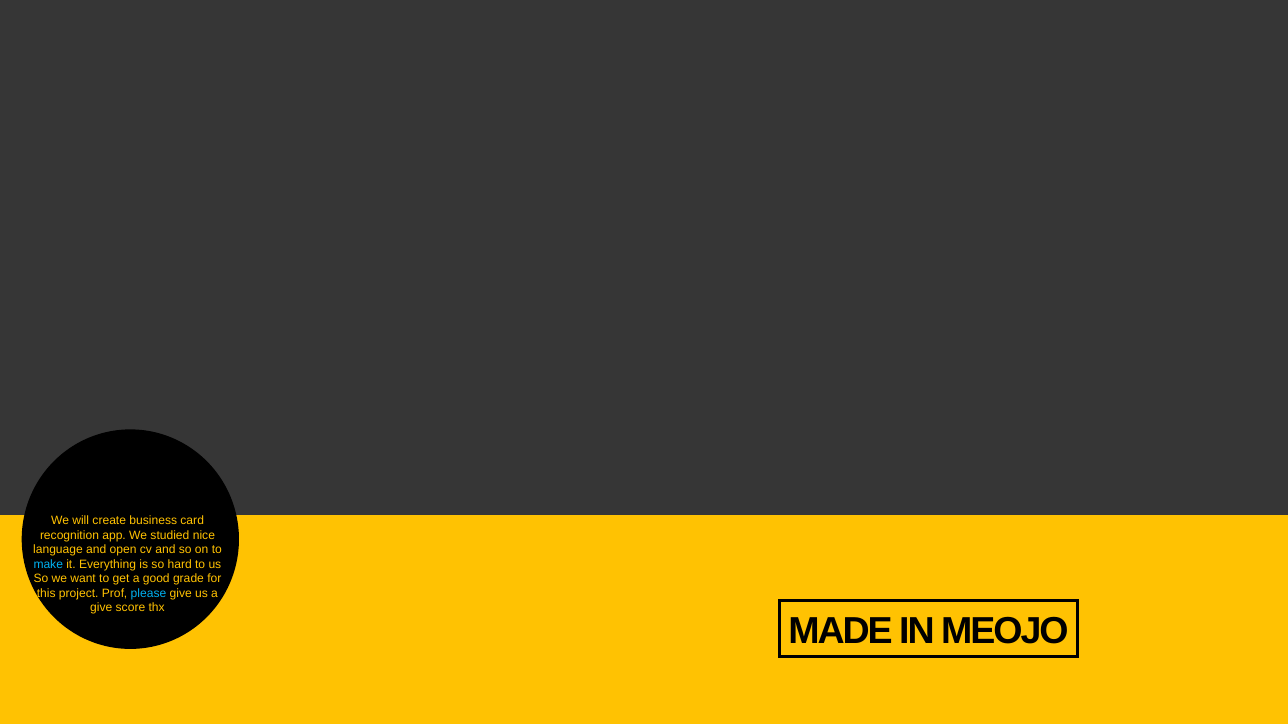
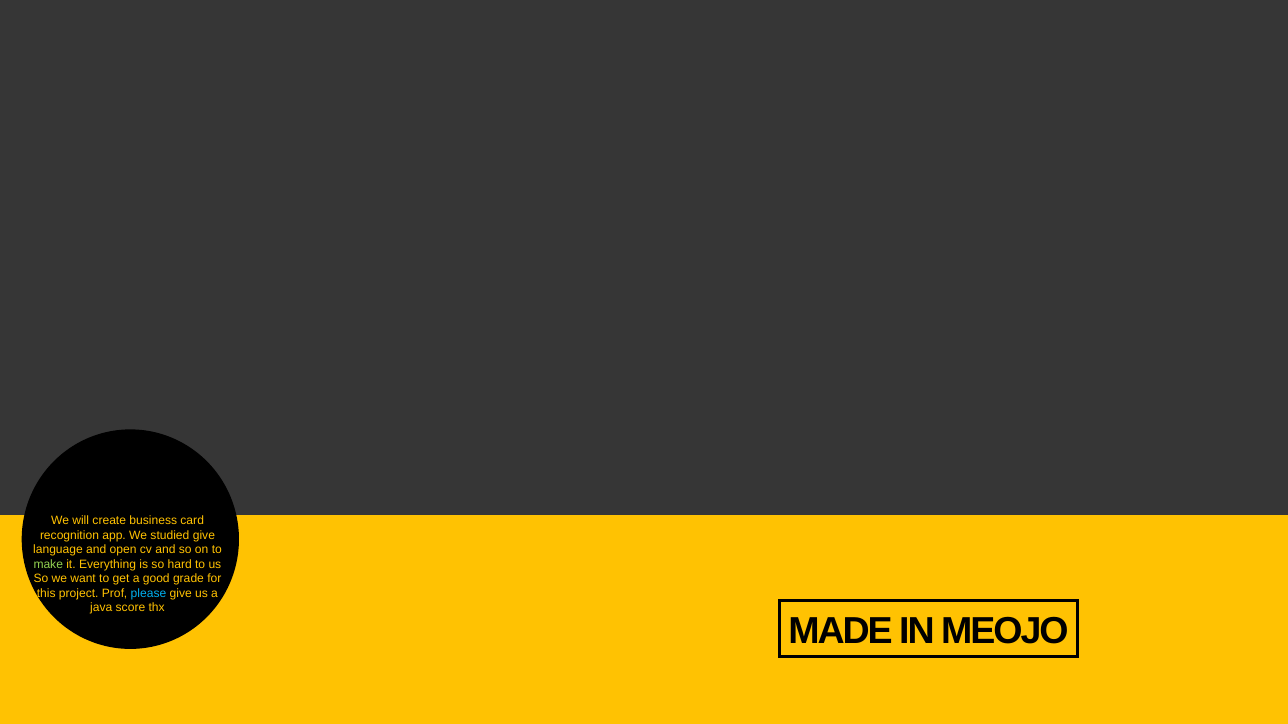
studied nice: nice -> give
make colour: light blue -> light green
give at (101, 608): give -> java
